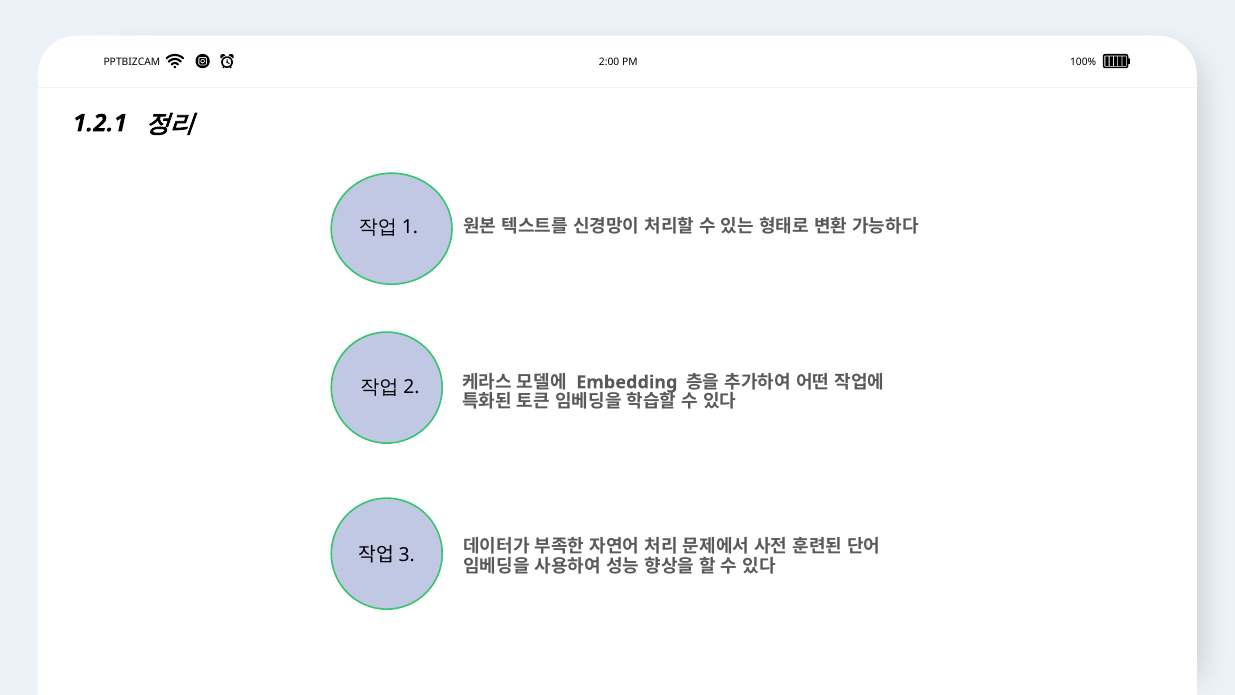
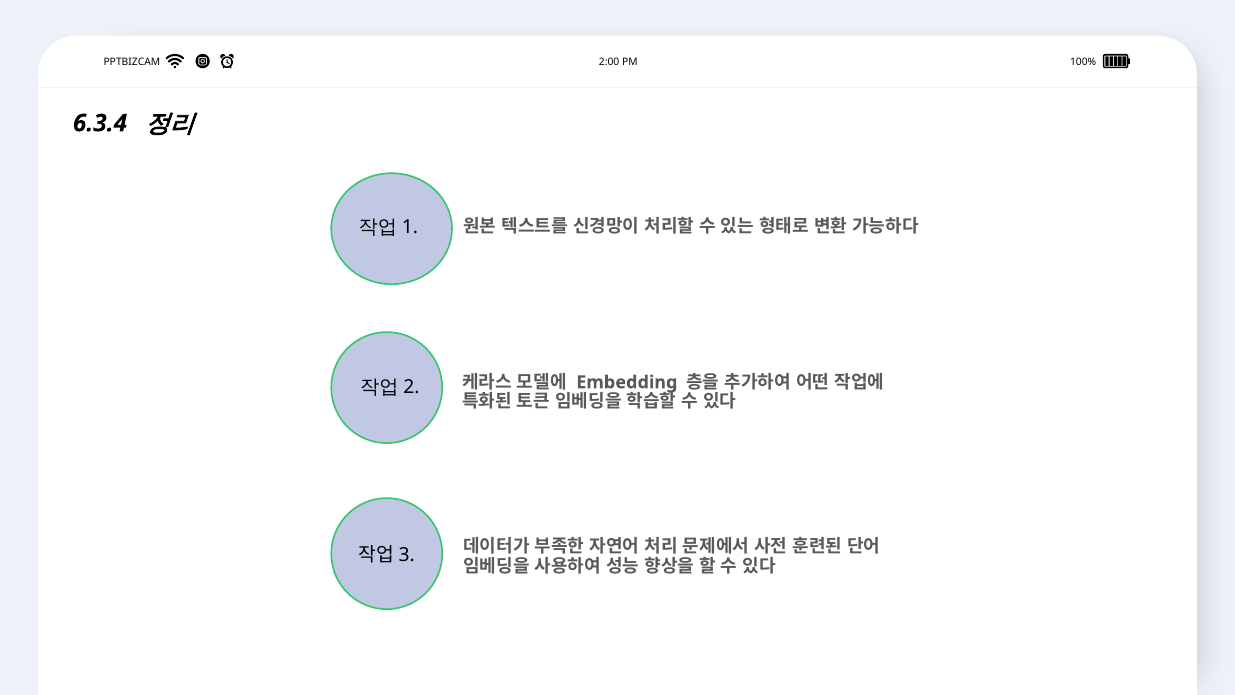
1.2.1: 1.2.1 -> 6.3.4
